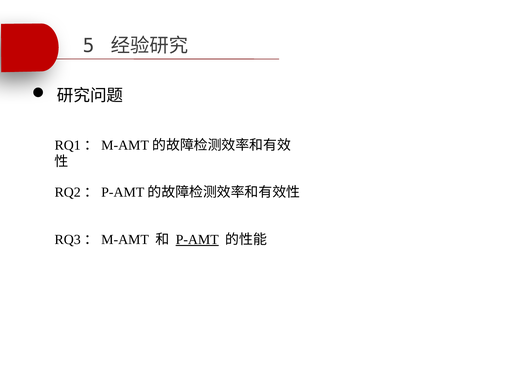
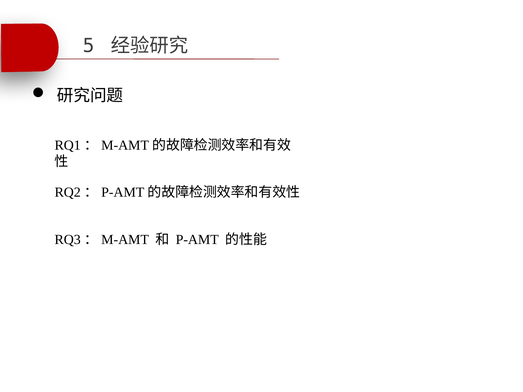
P-AMT underline: present -> none
